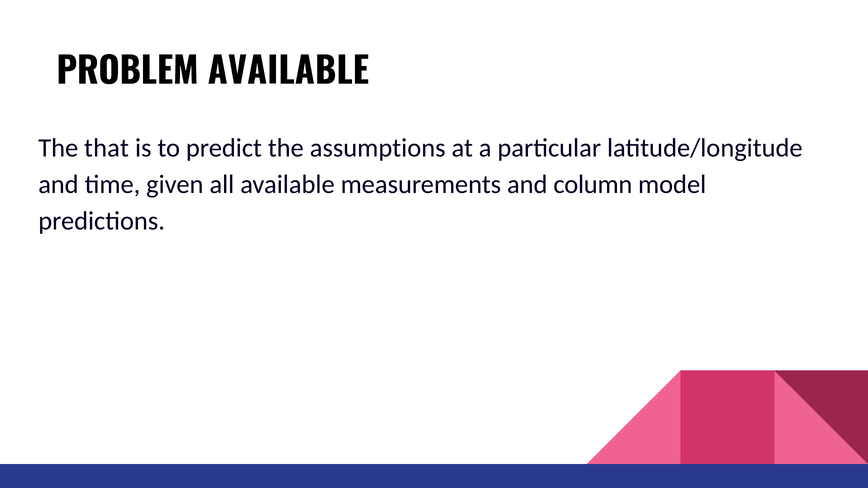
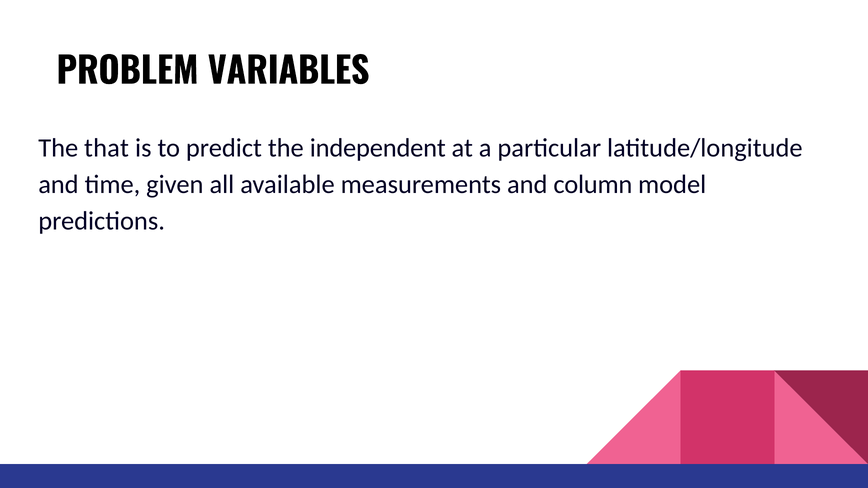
PROBLEM AVAILABLE: AVAILABLE -> VARIABLES
assumptions: assumptions -> independent
